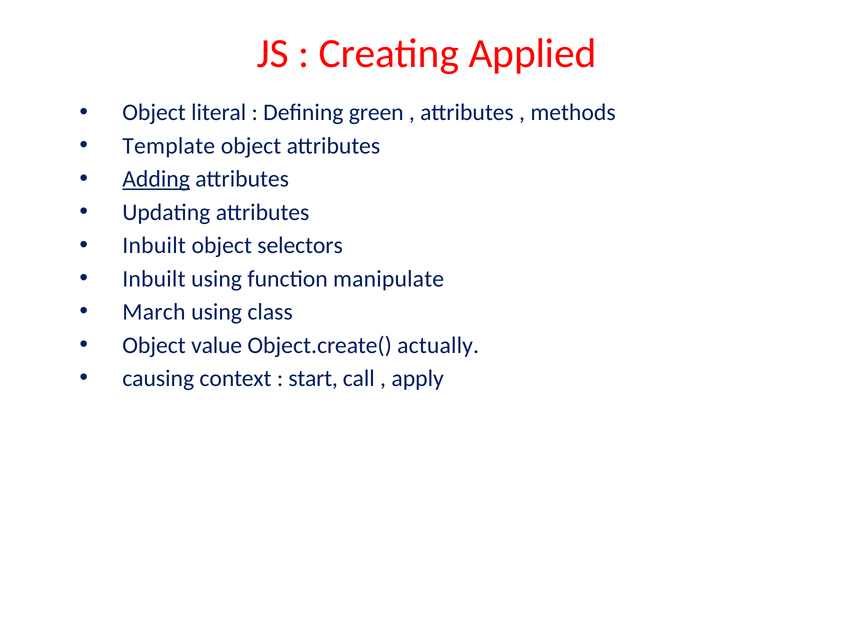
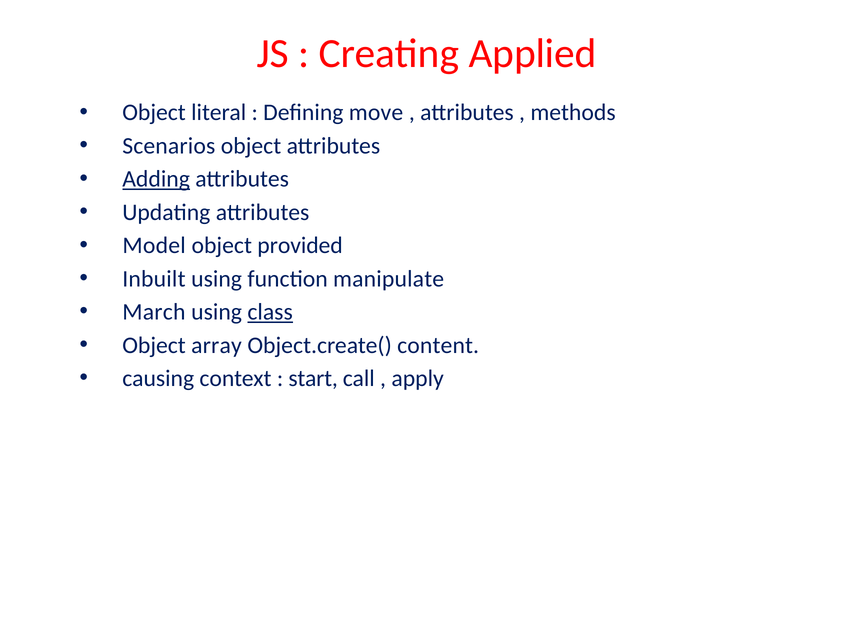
green: green -> move
Template: Template -> Scenarios
Inbuilt at (154, 245): Inbuilt -> Model
selectors: selectors -> provided
class underline: none -> present
value: value -> array
actually: actually -> content
